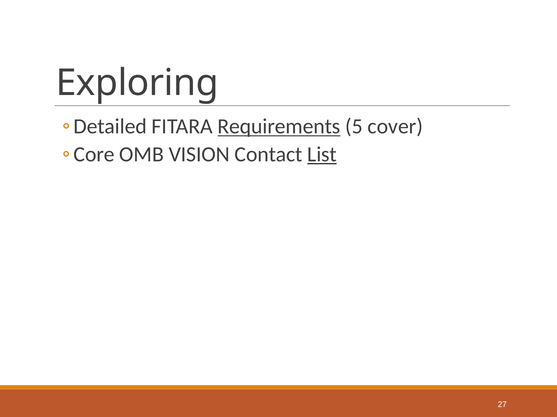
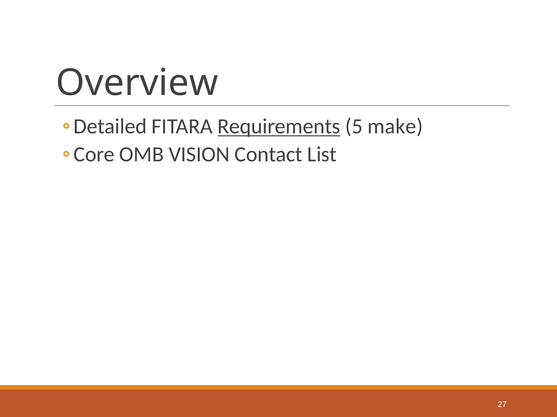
Exploring: Exploring -> Overview
cover: cover -> make
List underline: present -> none
